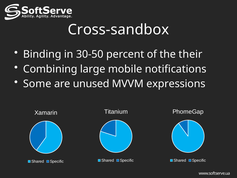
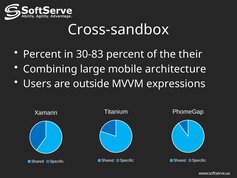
Binding at (42, 54): Binding -> Percent
30-50: 30-50 -> 30-83
notifications: notifications -> architecture
Some: Some -> Users
unused: unused -> outside
